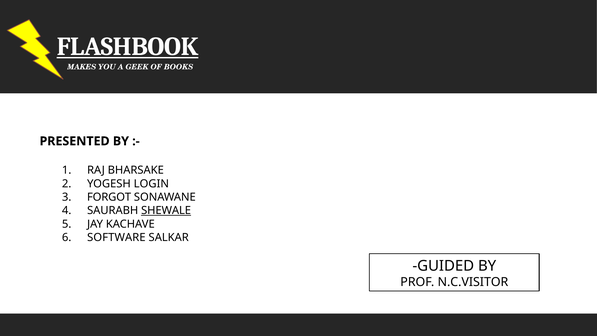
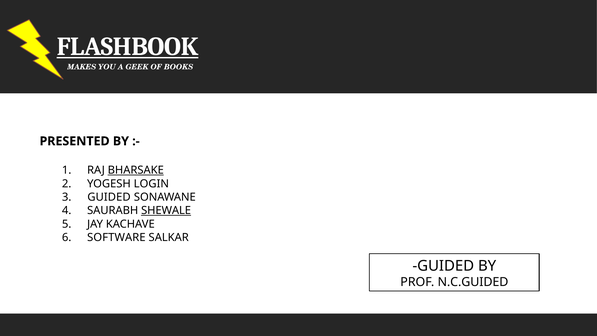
BHARSAKE underline: none -> present
FORGOT at (109, 197): FORGOT -> GUIDED
N.C.VISITOR: N.C.VISITOR -> N.C.GUIDED
